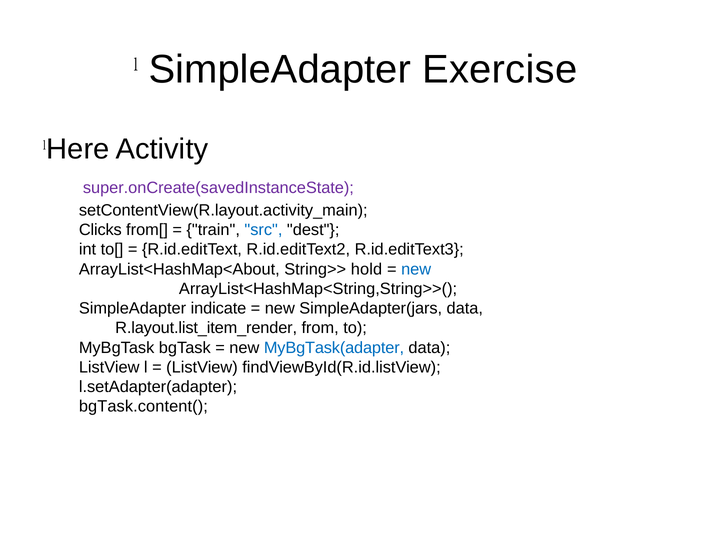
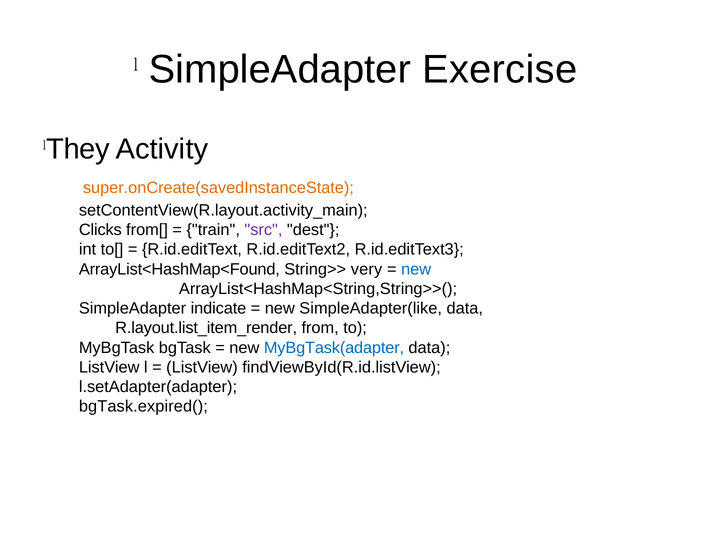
Here: Here -> They
super.onCreate(savedInstanceState colour: purple -> orange
src colour: blue -> purple
ArrayList<HashMap<About: ArrayList<HashMap<About -> ArrayList<HashMap<Found
hold: hold -> very
SimpleAdapter(jars: SimpleAdapter(jars -> SimpleAdapter(like
bgTask.content(: bgTask.content( -> bgTask.expired(
